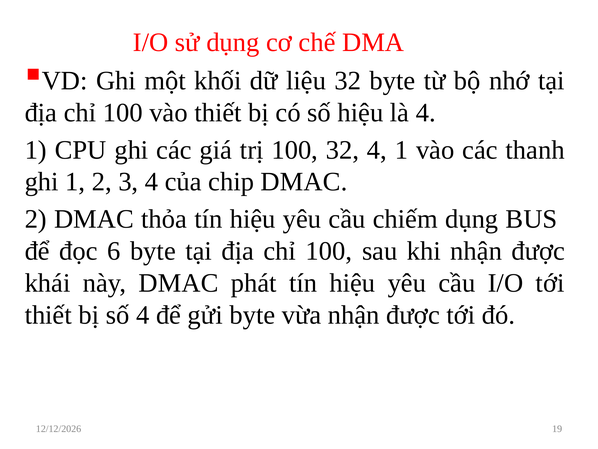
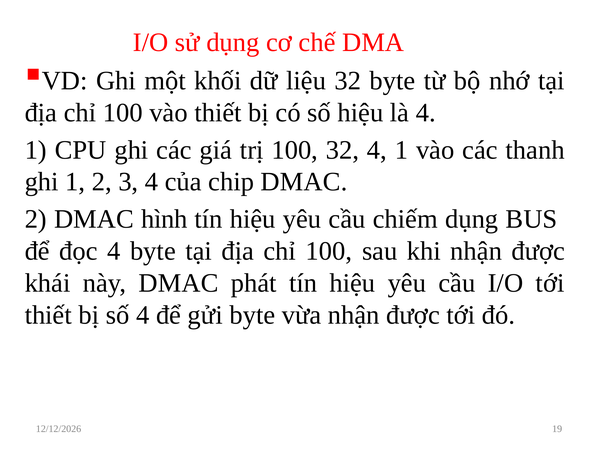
thỏa: thỏa -> hình
đọc 6: 6 -> 4
